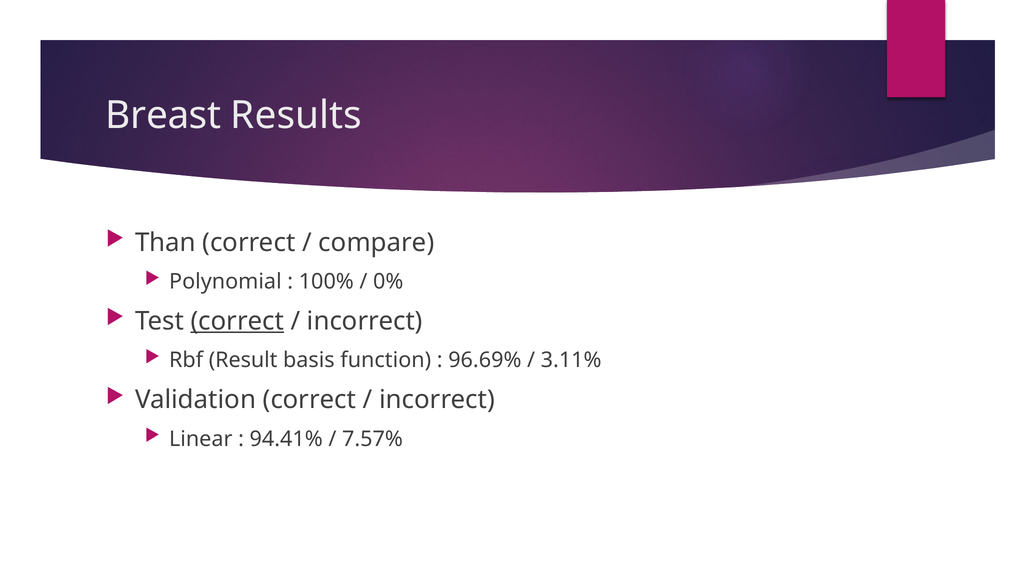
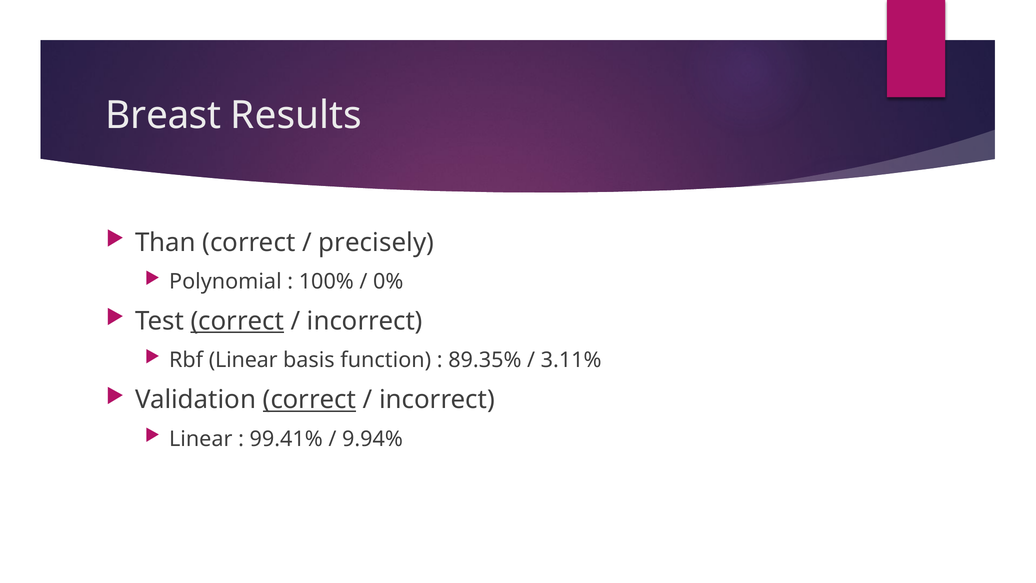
compare: compare -> precisely
Rbf Result: Result -> Linear
96.69%: 96.69% -> 89.35%
correct at (309, 400) underline: none -> present
94.41%: 94.41% -> 99.41%
7.57%: 7.57% -> 9.94%
